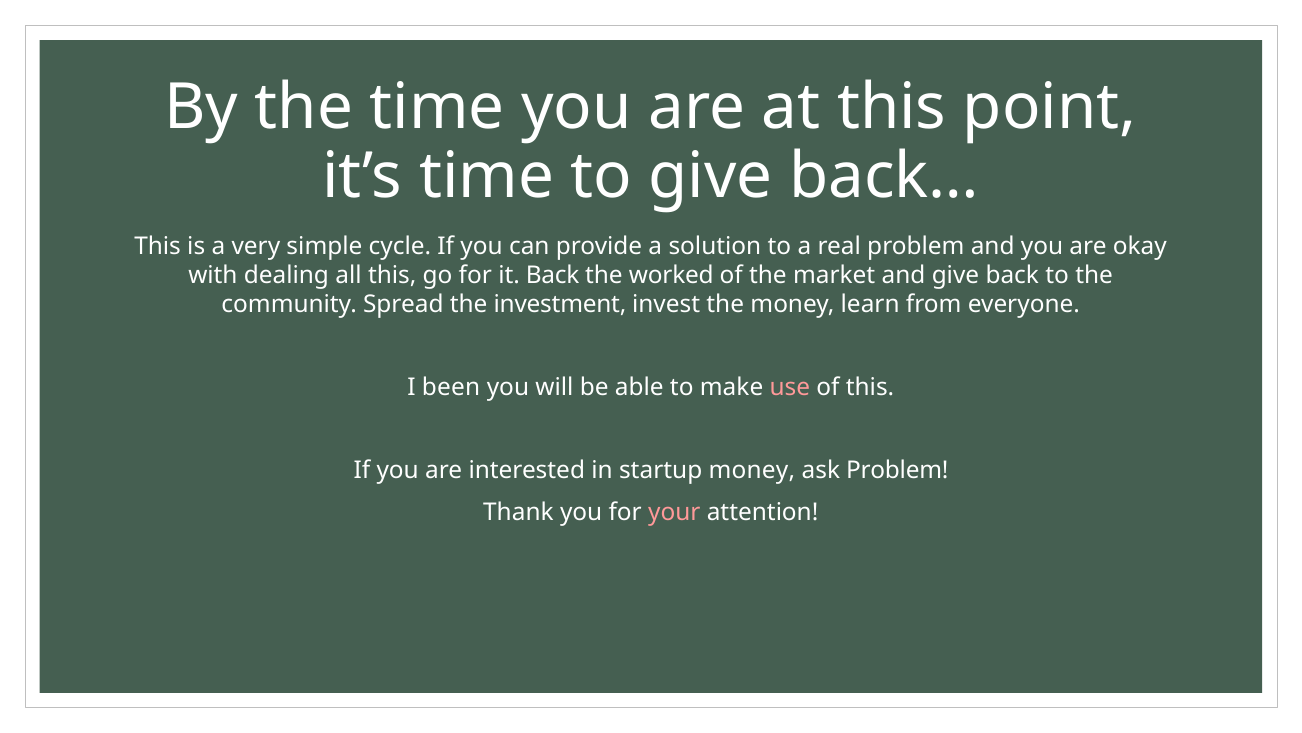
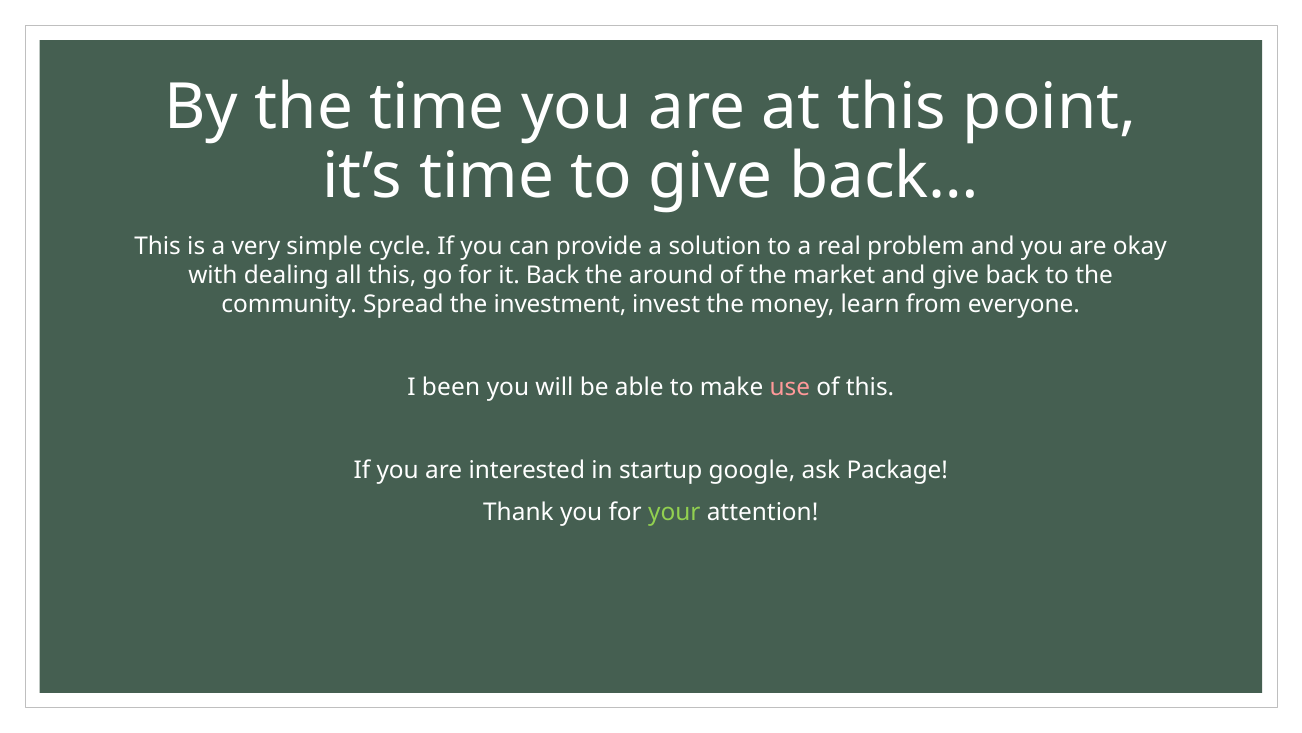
worked: worked -> around
startup money: money -> google
ask Problem: Problem -> Package
your colour: pink -> light green
